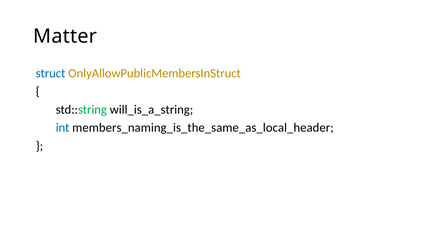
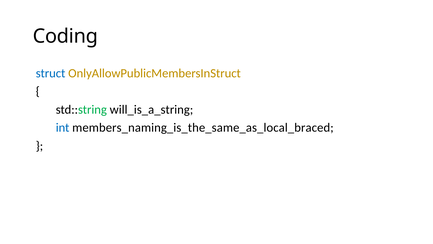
Matter: Matter -> Coding
members_naming_is_the_same_as_local_header: members_naming_is_the_same_as_local_header -> members_naming_is_the_same_as_local_braced
